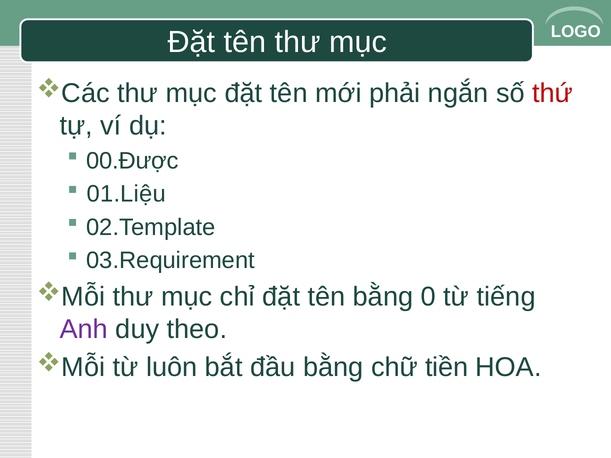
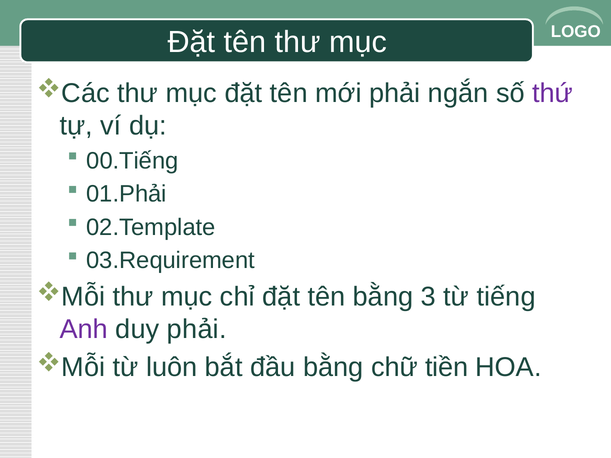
thứ colour: red -> purple
00.Được: 00.Được -> 00.Tiếng
01.Liệu: 01.Liệu -> 01.Phải
0: 0 -> 3
duy theo: theo -> phải
